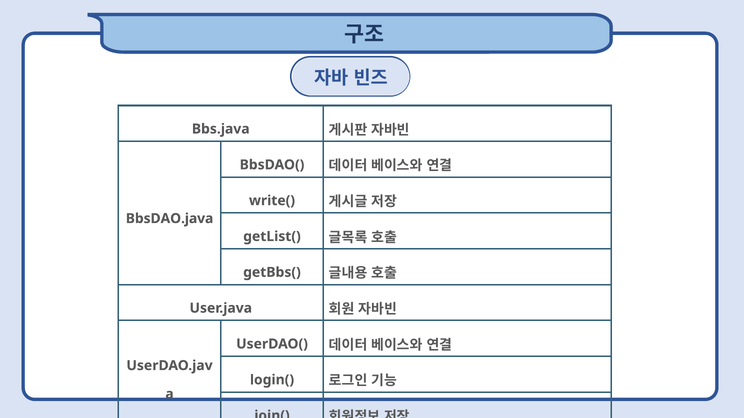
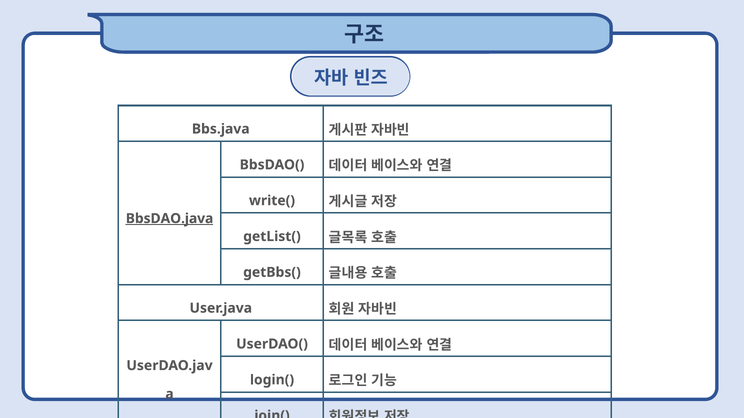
BbsDAO.java underline: none -> present
